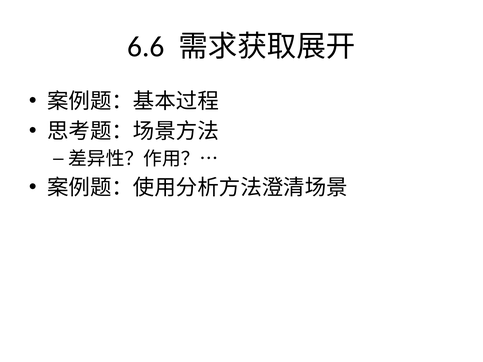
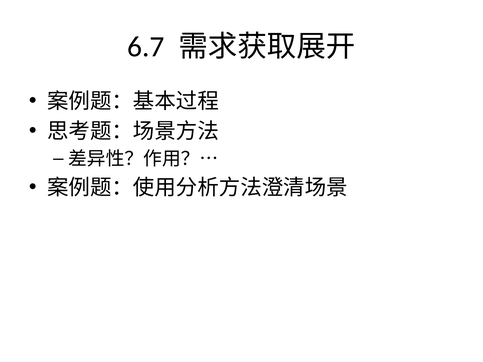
6.6: 6.6 -> 6.7
